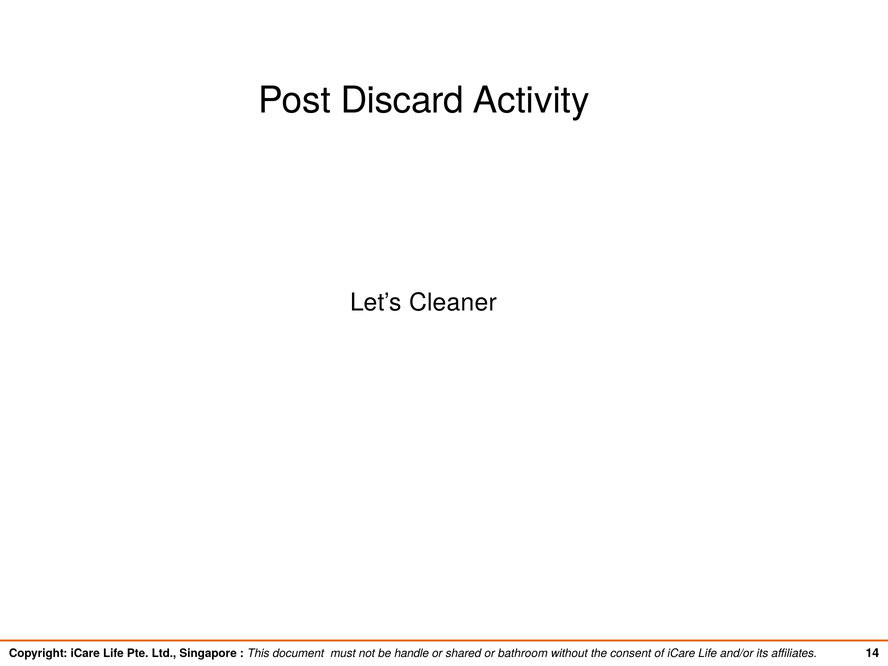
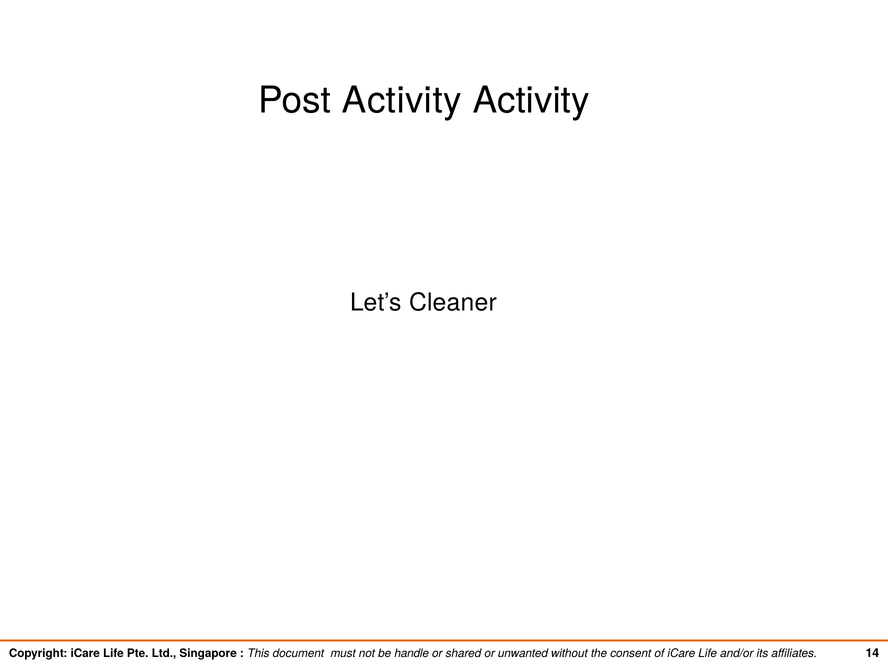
Post Discard: Discard -> Activity
bathroom: bathroom -> unwanted
